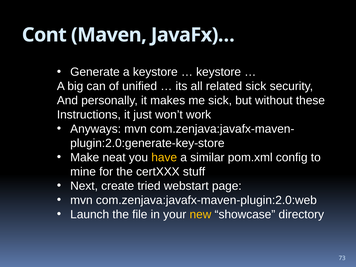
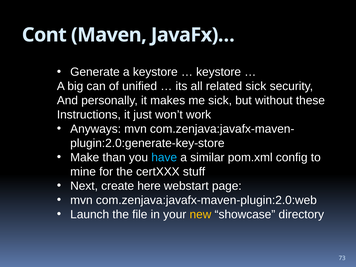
neat: neat -> than
have colour: yellow -> light blue
tried: tried -> here
